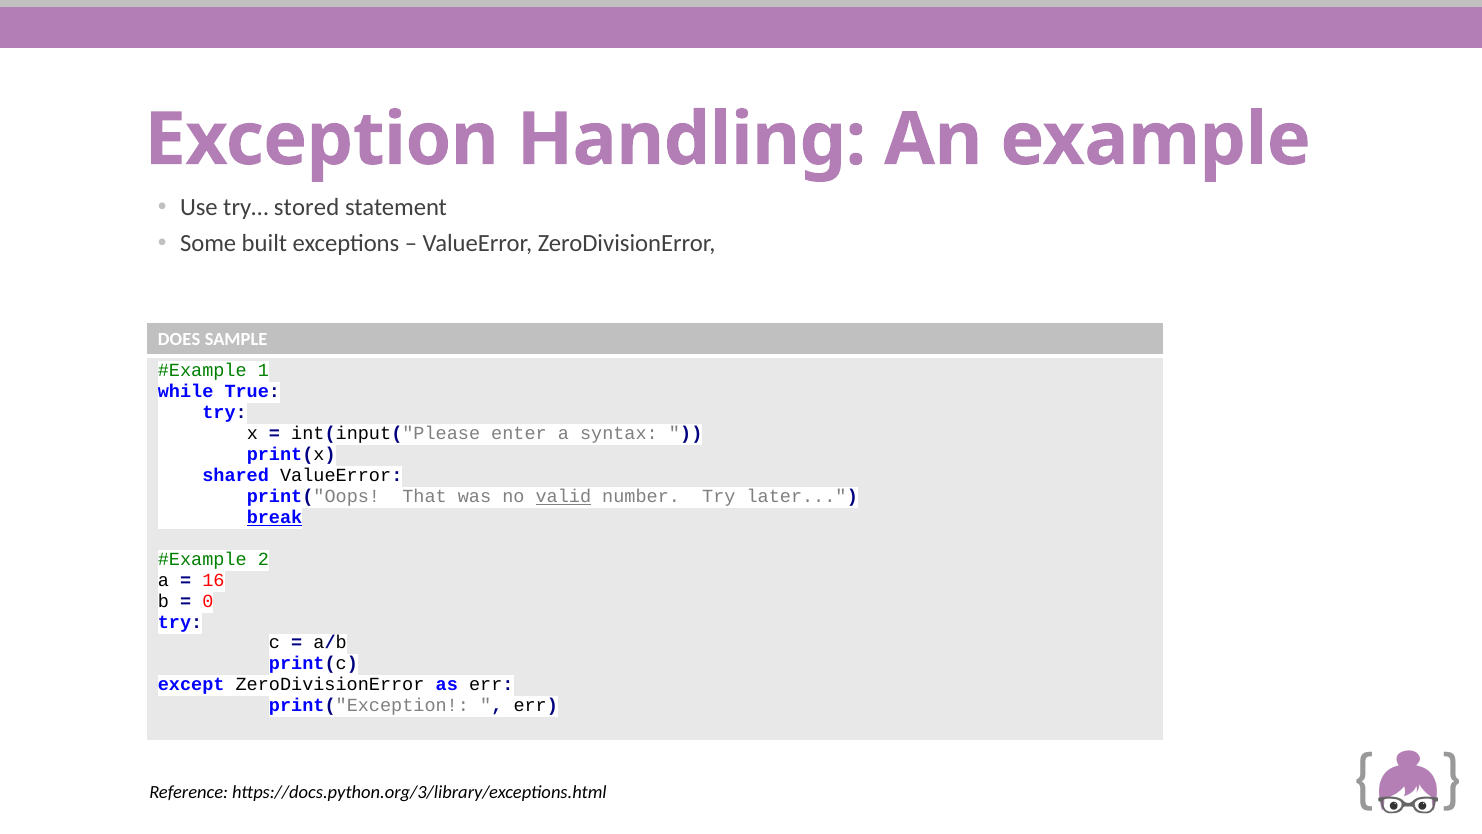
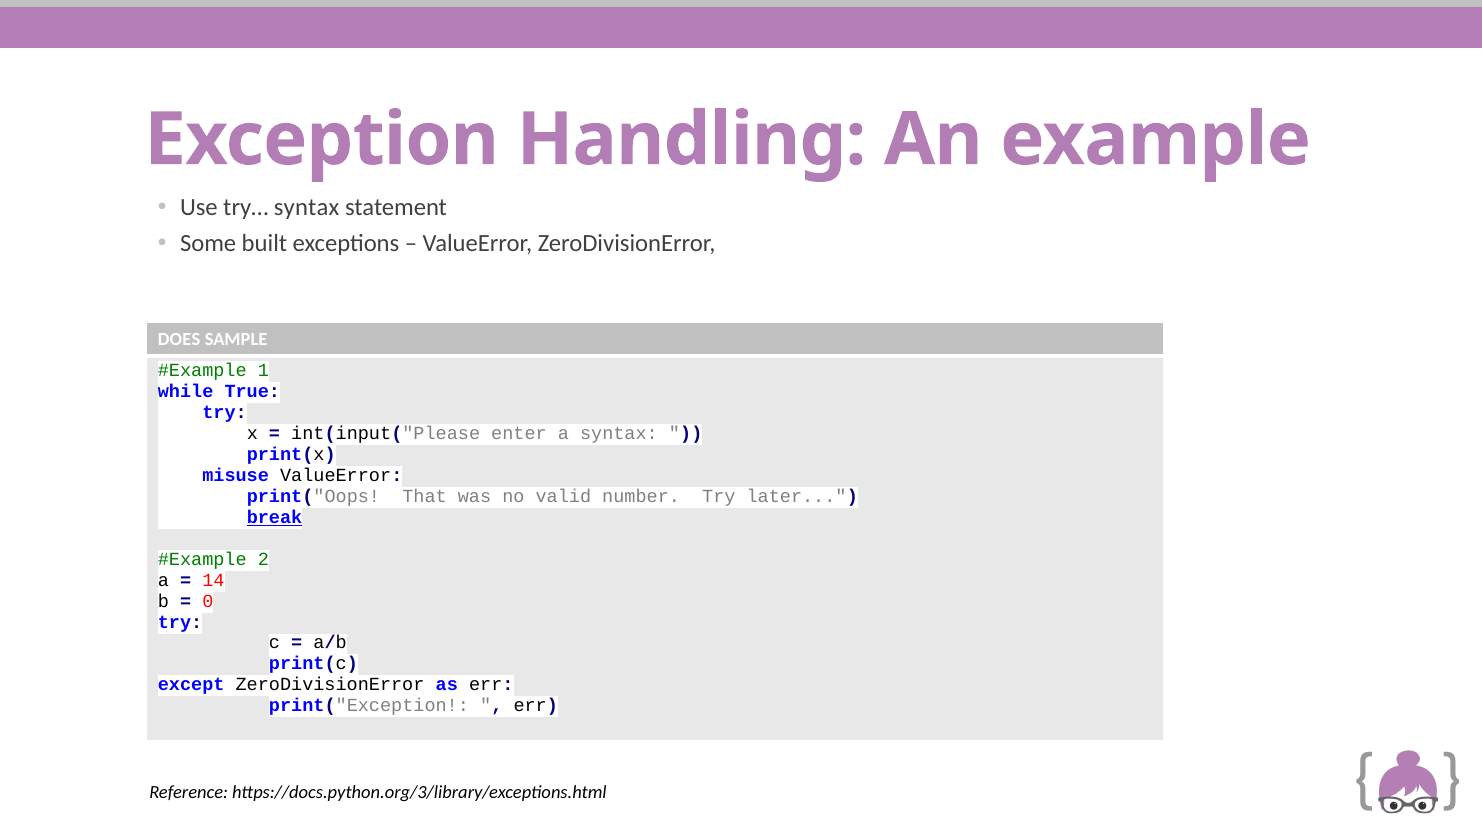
try… stored: stored -> syntax
shared: shared -> misuse
valid underline: present -> none
16: 16 -> 14
